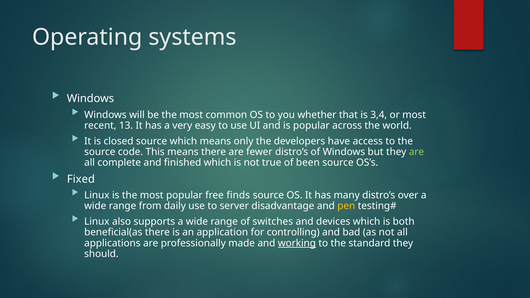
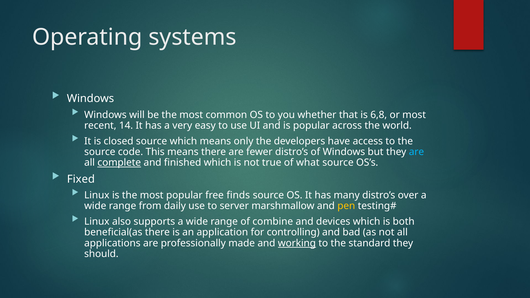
3,4: 3,4 -> 6,8
13: 13 -> 14
are at (416, 152) colour: light green -> light blue
complete underline: none -> present
been: been -> what
disadvantage: disadvantage -> marshmallow
switches: switches -> combine
